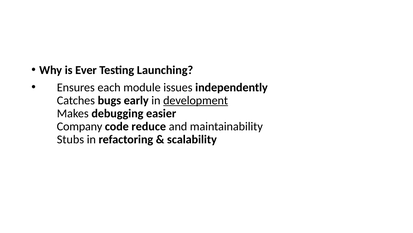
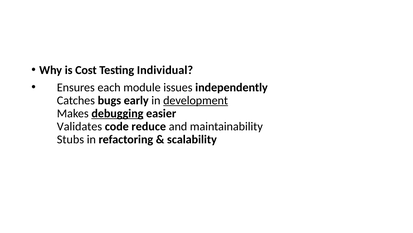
Ever: Ever -> Cost
Launching: Launching -> Individual
debugging underline: none -> present
Company: Company -> Validates
